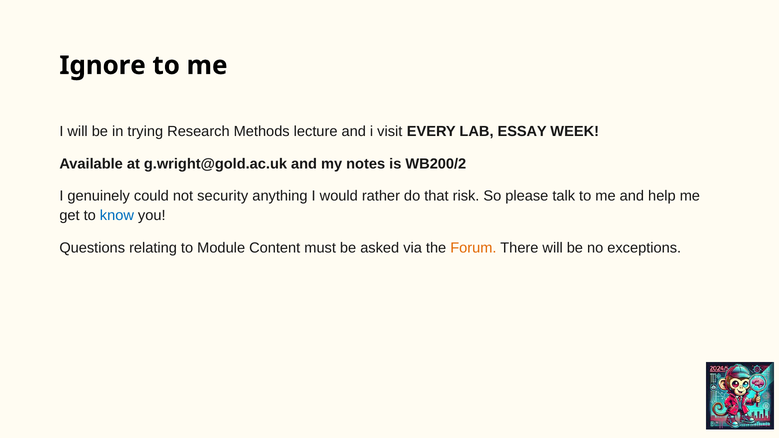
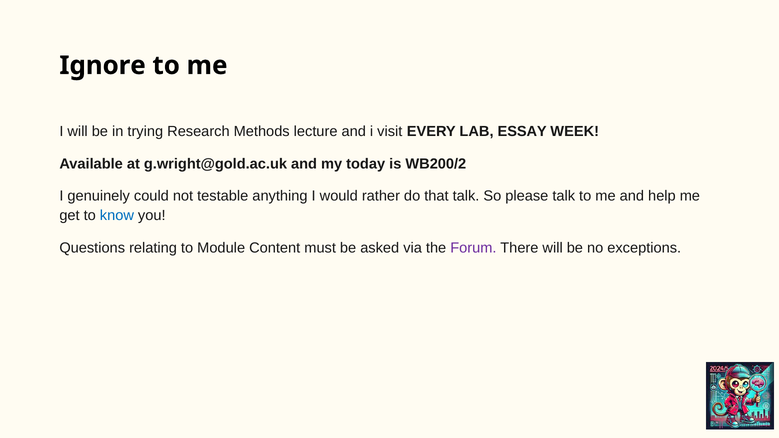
notes: notes -> today
security: security -> testable
that risk: risk -> talk
Forum colour: orange -> purple
